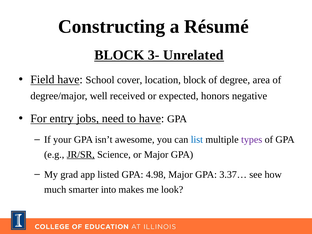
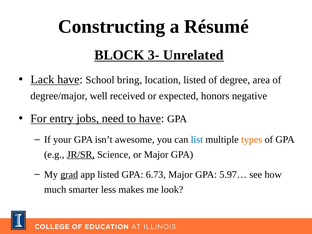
Field: Field -> Lack
cover: cover -> bring
location block: block -> listed
types colour: purple -> orange
grad underline: none -> present
4.98: 4.98 -> 6.73
3.37…: 3.37… -> 5.97…
into: into -> less
